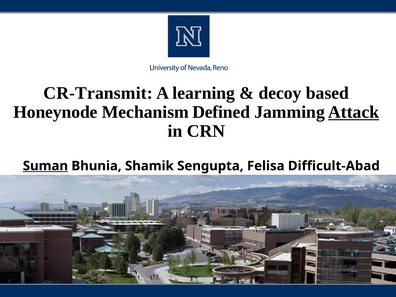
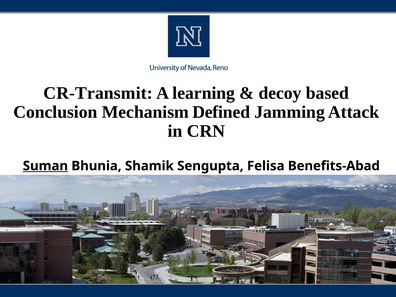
Honeynode: Honeynode -> Conclusion
Attack underline: present -> none
Difficult-Abad: Difficult-Abad -> Benefits-Abad
